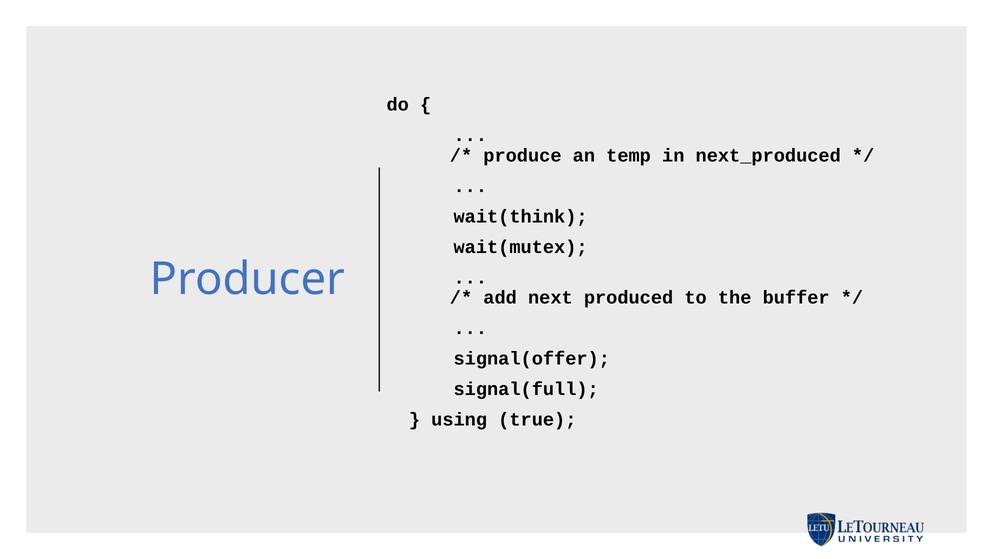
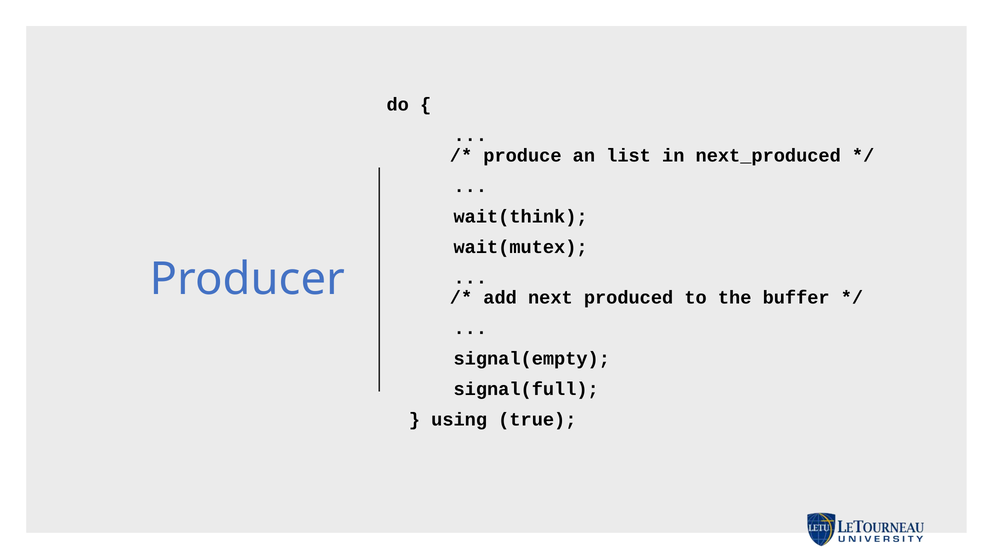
temp: temp -> list
signal(offer: signal(offer -> signal(empty
